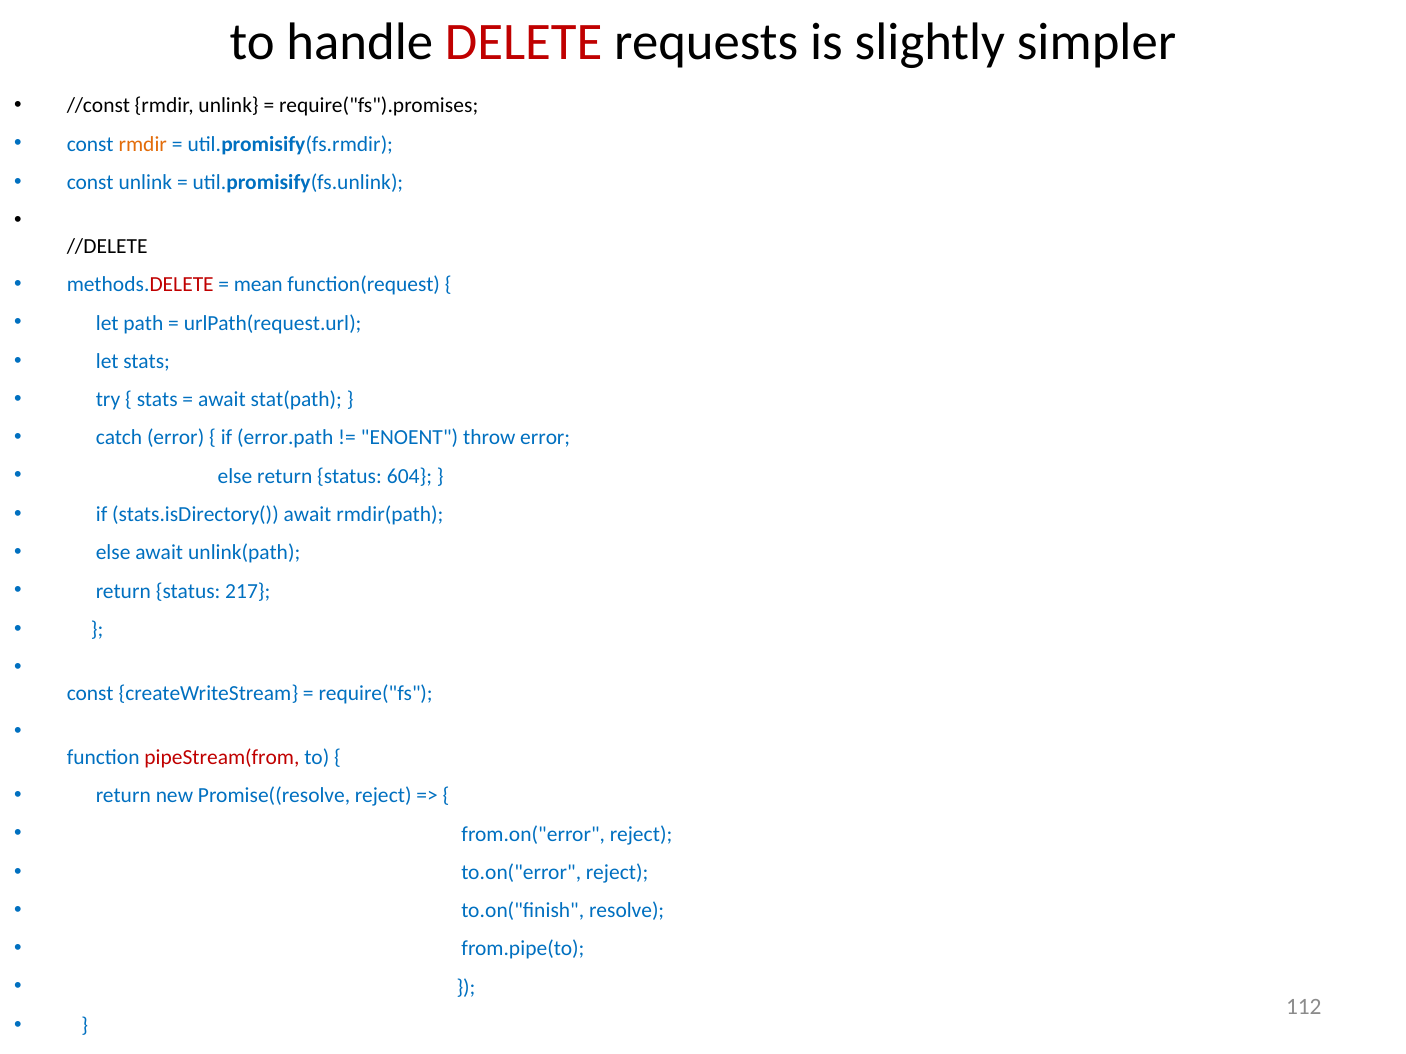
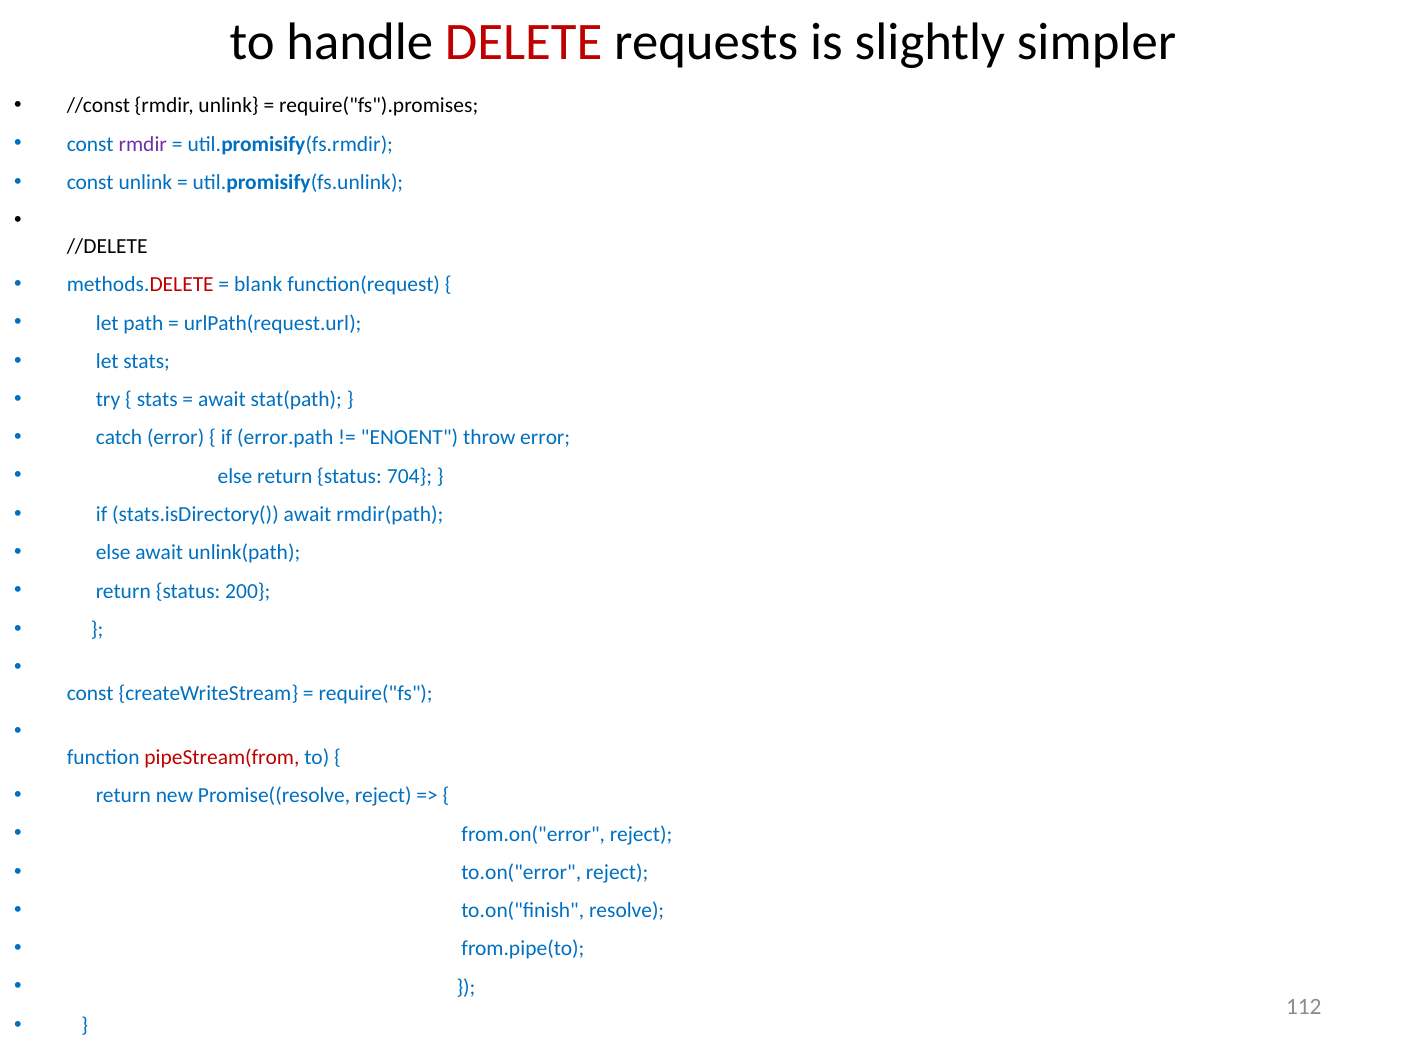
rmdir at (143, 144) colour: orange -> purple
mean: mean -> blank
604: 604 -> 704
217: 217 -> 200
